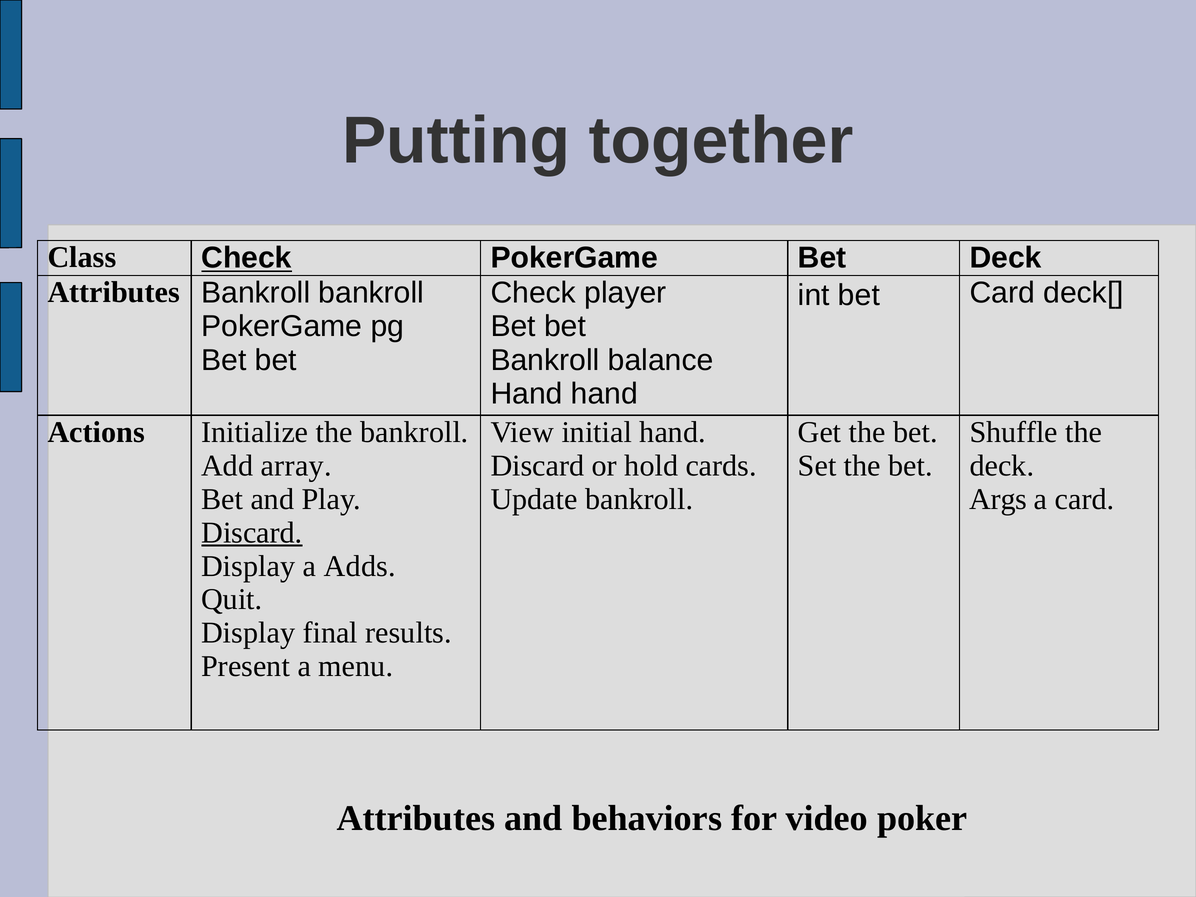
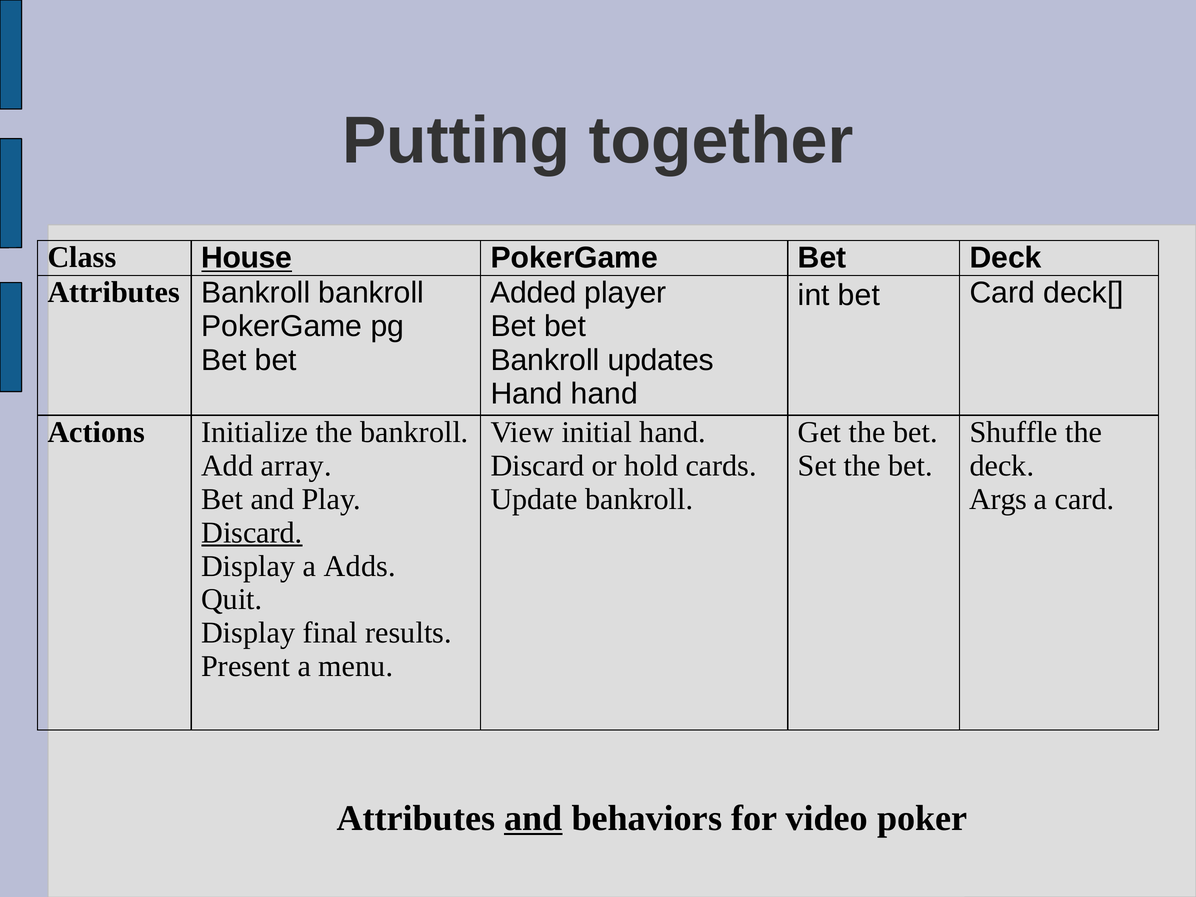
Class Check: Check -> House
Check at (533, 293): Check -> Added
balance: balance -> updates
and at (533, 818) underline: none -> present
